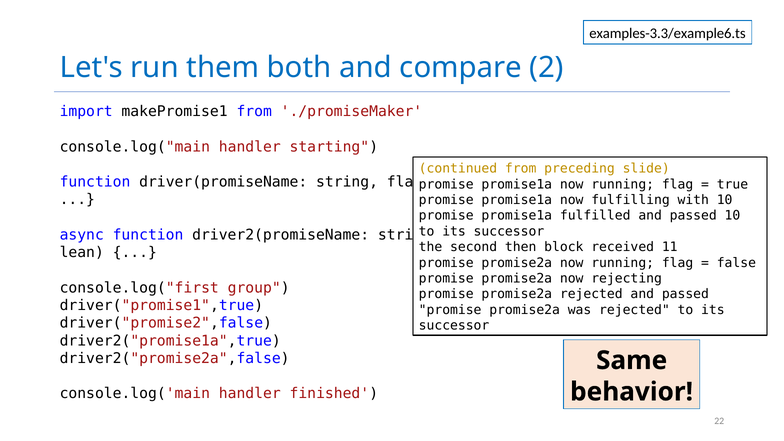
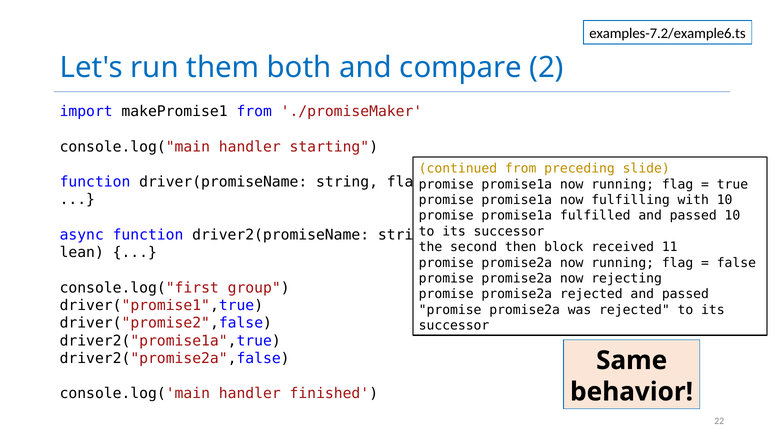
examples-3.3/example6.ts: examples-3.3/example6.ts -> examples-7.2/example6.ts
